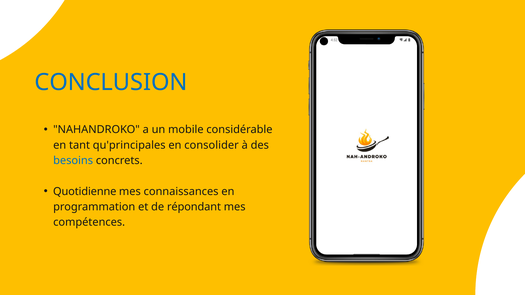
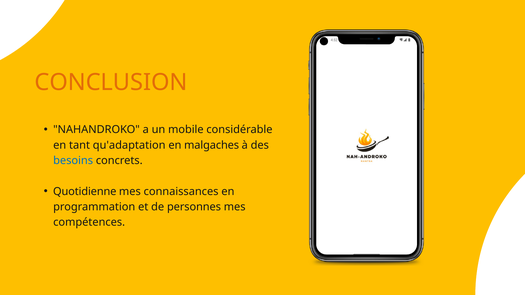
CONCLUSION colour: blue -> orange
qu'principales: qu'principales -> qu'adaptation
consolider: consolider -> malgaches
répondant: répondant -> personnes
